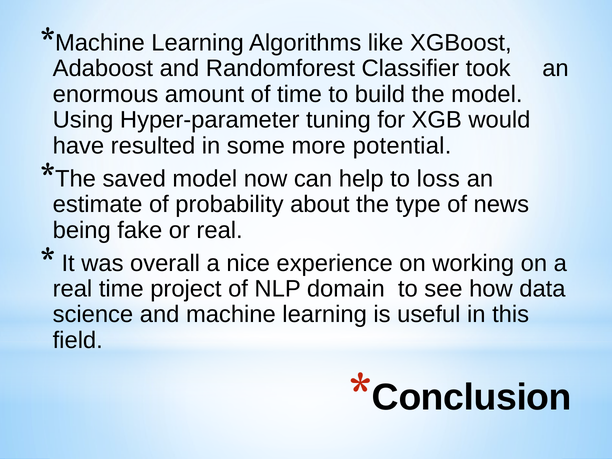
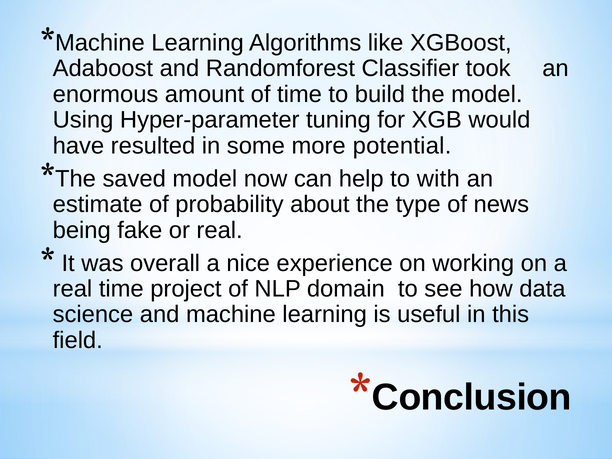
loss: loss -> with
